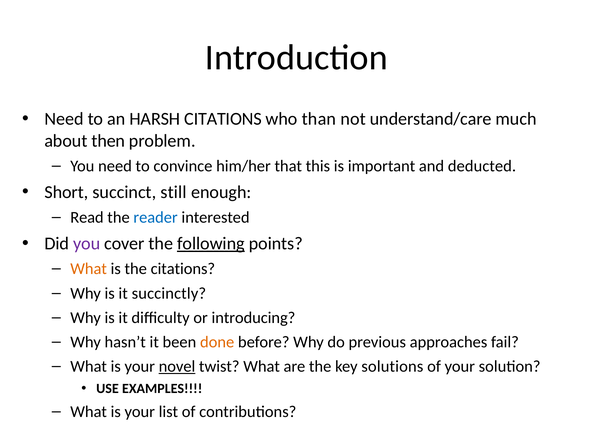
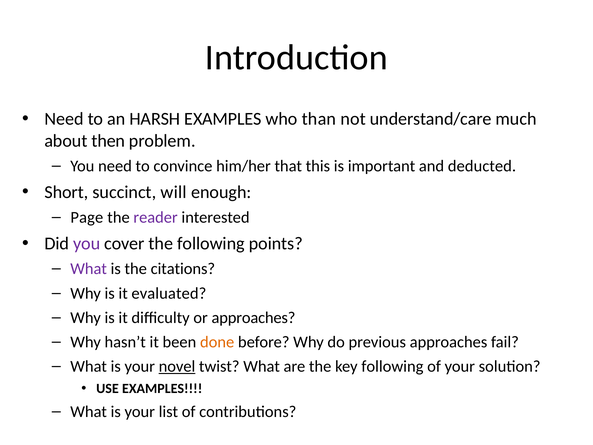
HARSH CITATIONS: CITATIONS -> EXAMPLES
still: still -> will
Read: Read -> Page
reader colour: blue -> purple
following at (211, 243) underline: present -> none
What at (89, 269) colour: orange -> purple
succinctly: succinctly -> evaluated
or introducing: introducing -> approaches
key solutions: solutions -> following
